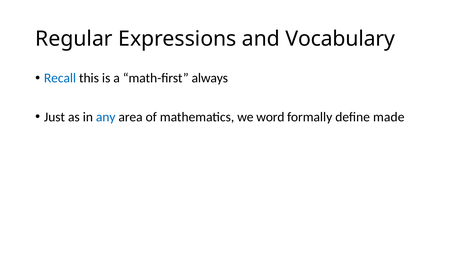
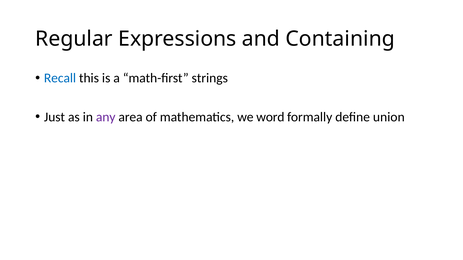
Vocabulary: Vocabulary -> Containing
always: always -> strings
any colour: blue -> purple
made: made -> union
